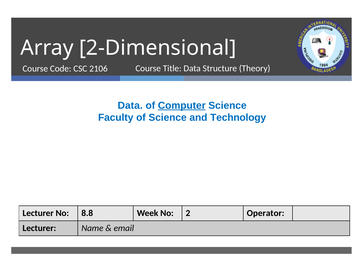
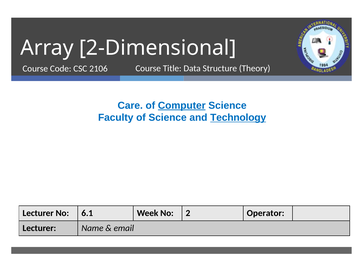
Data at (130, 106): Data -> Care
Technology underline: none -> present
8.8: 8.8 -> 6.1
